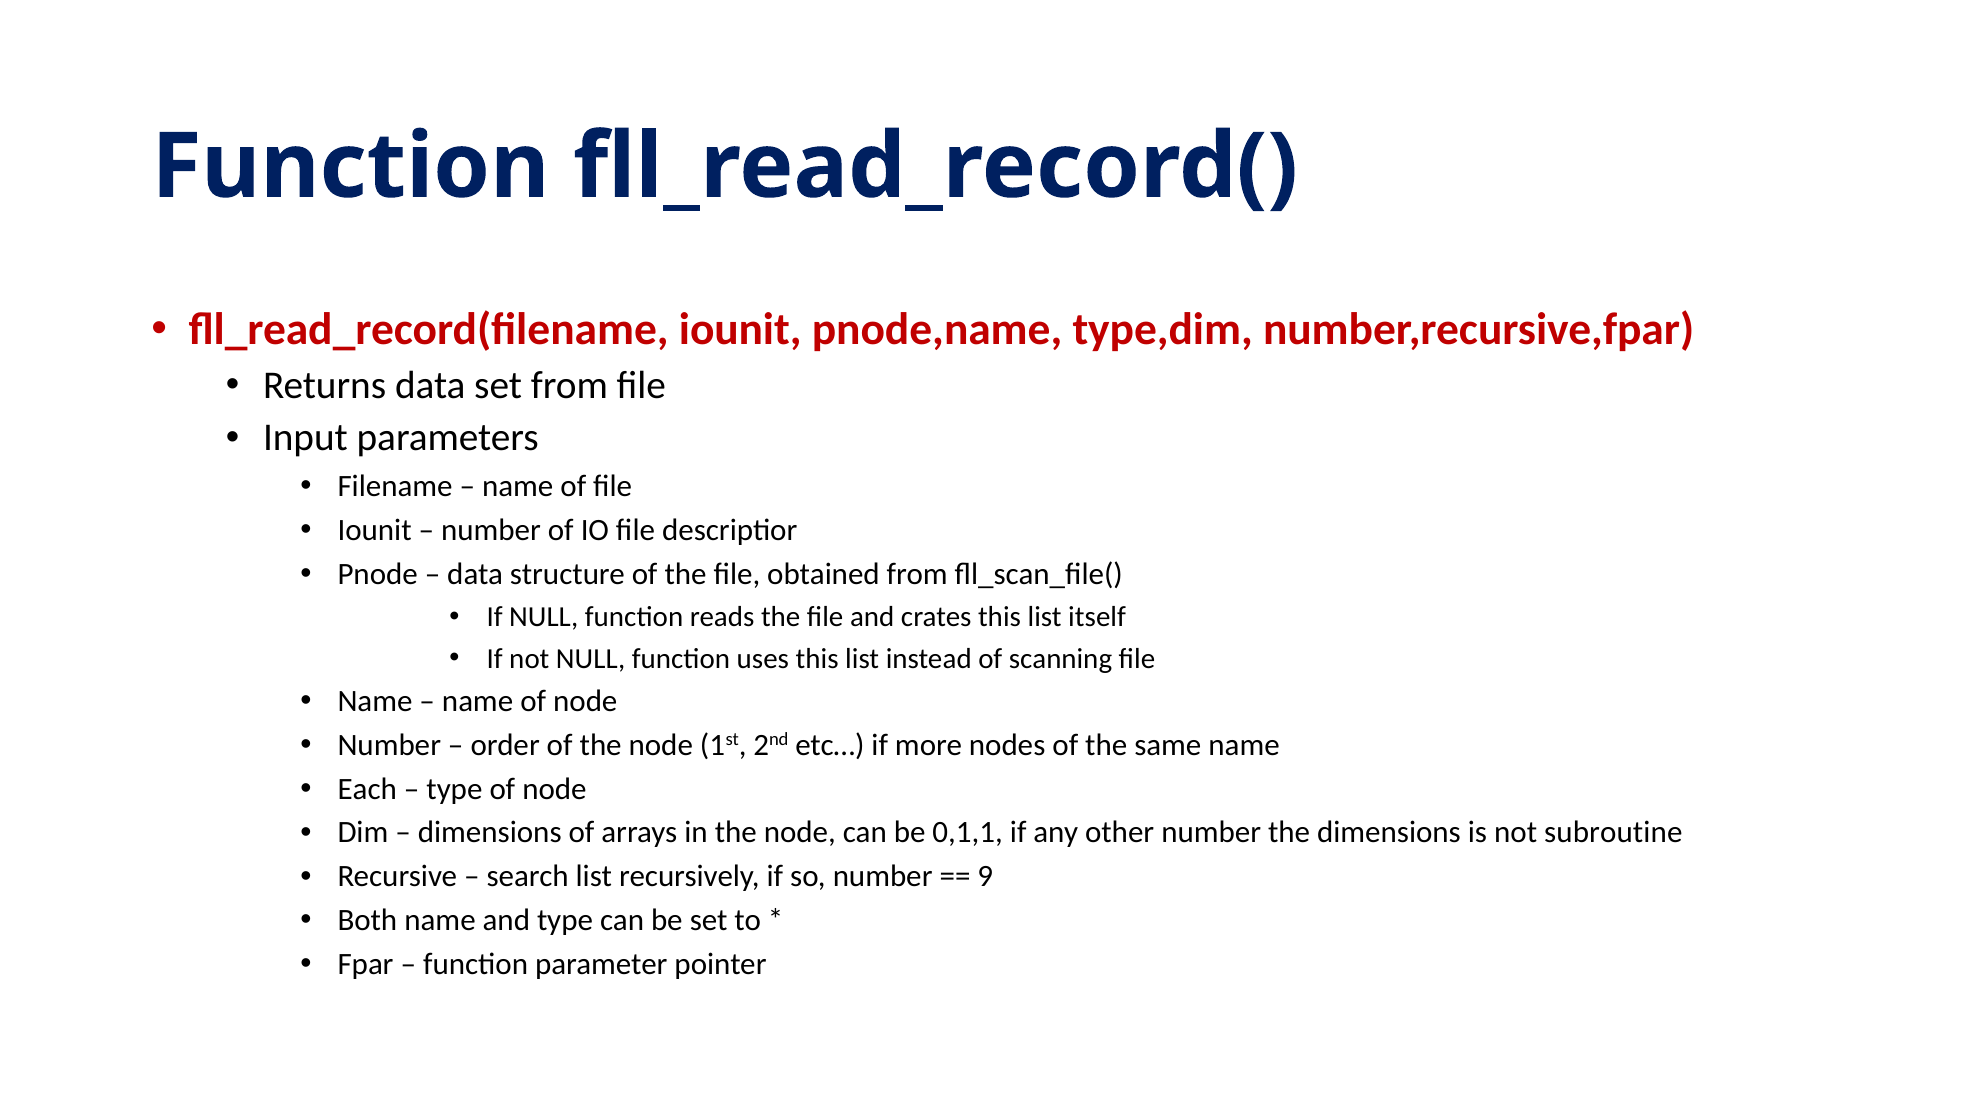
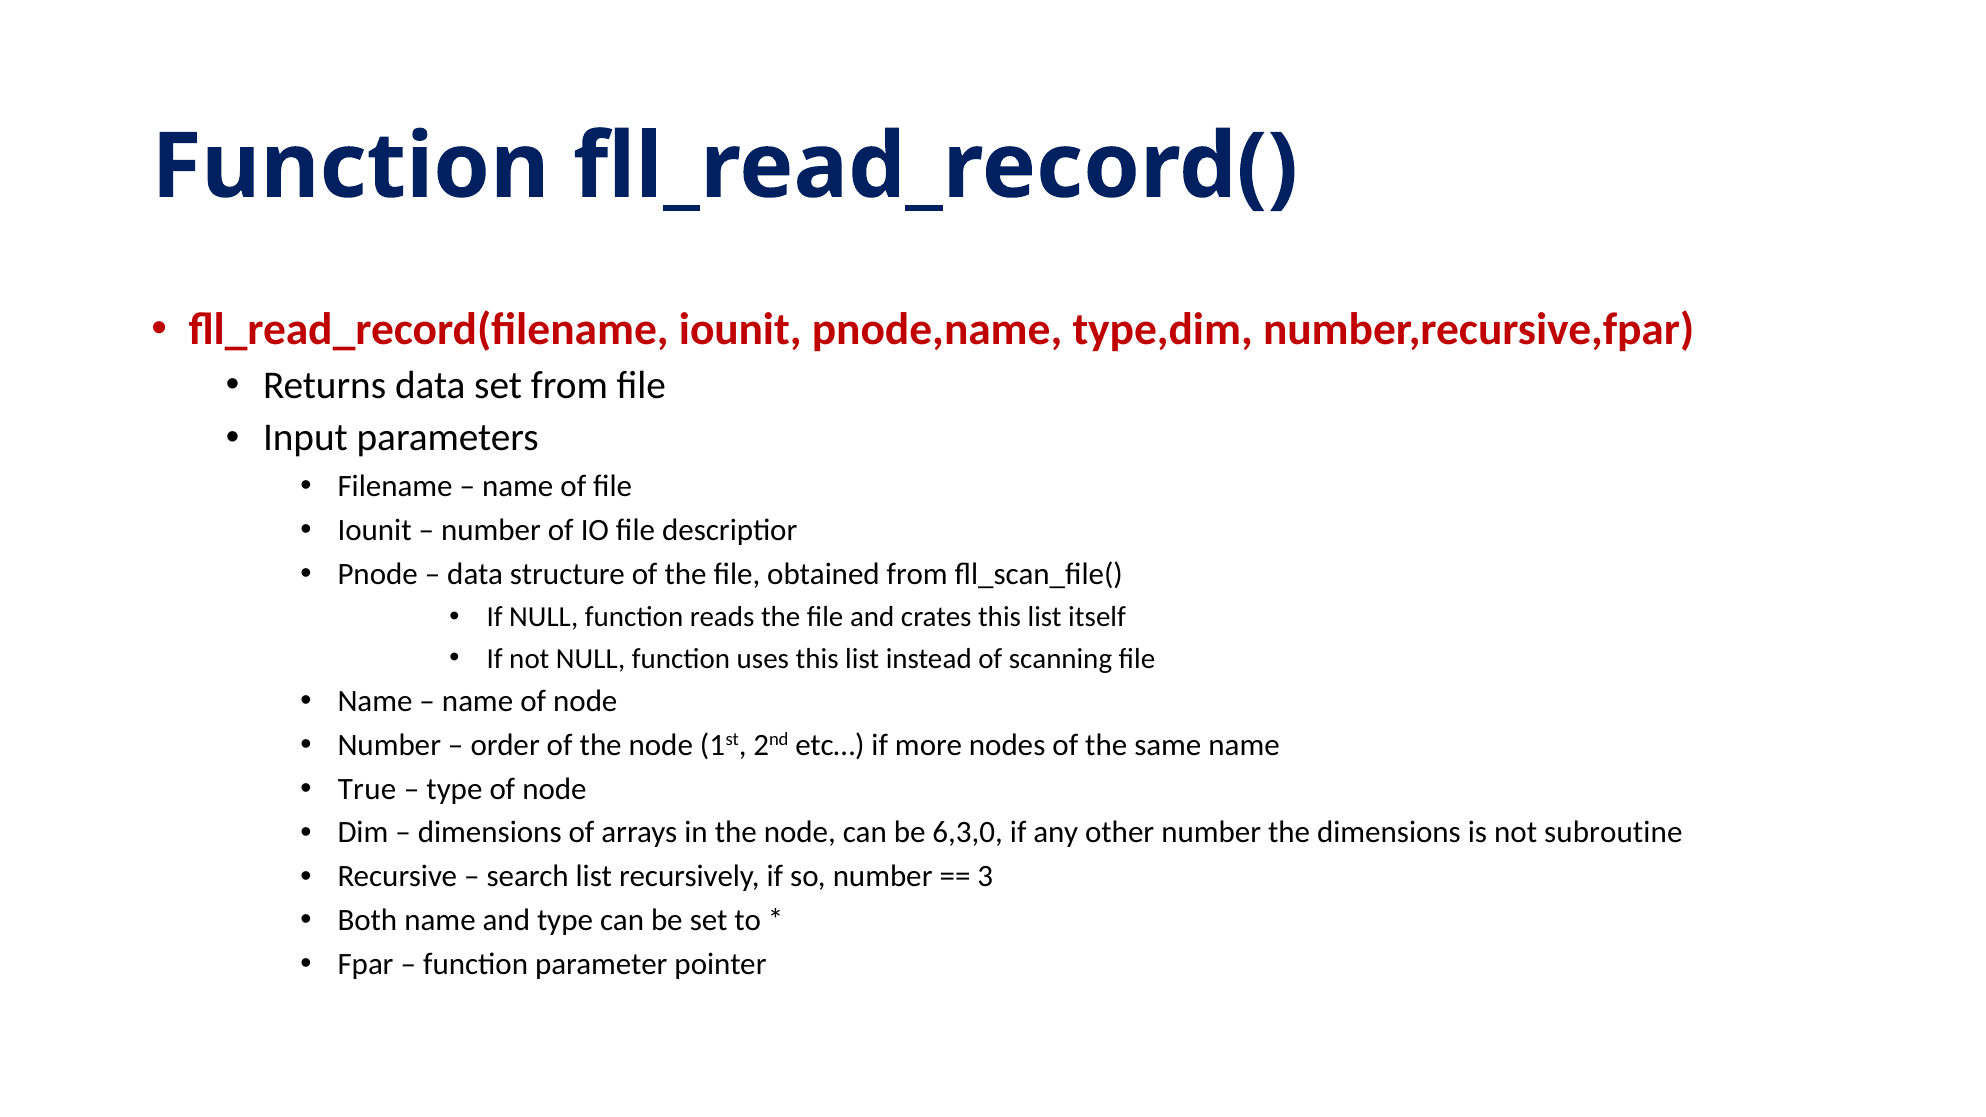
Each: Each -> True
0,1,1: 0,1,1 -> 6,3,0
9: 9 -> 3
